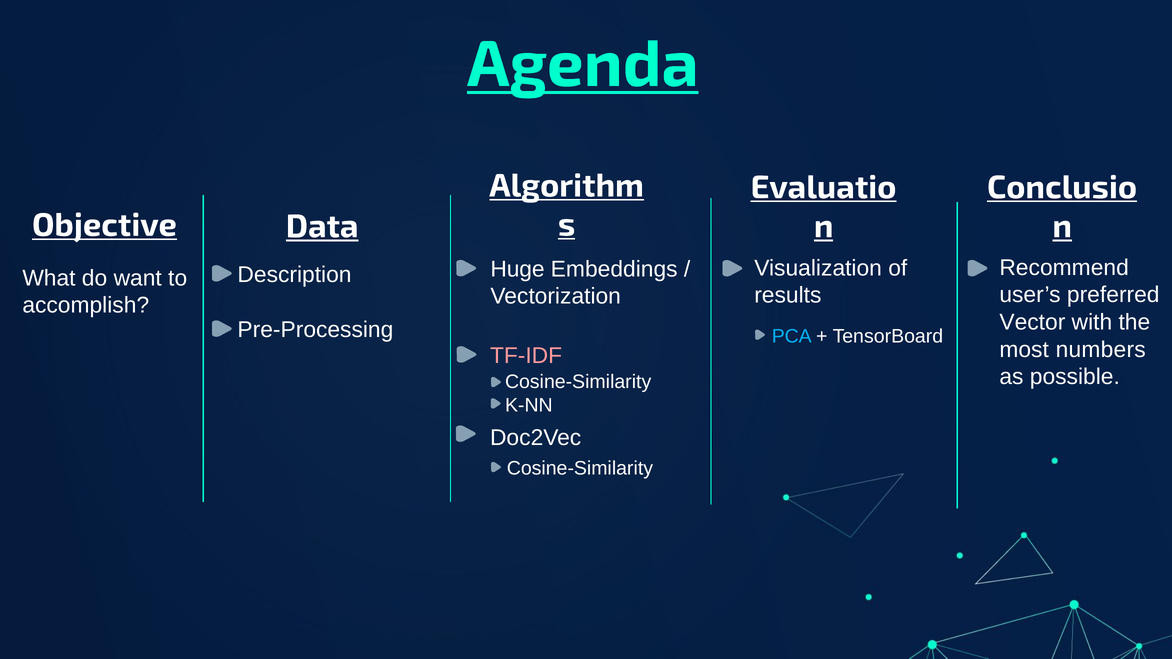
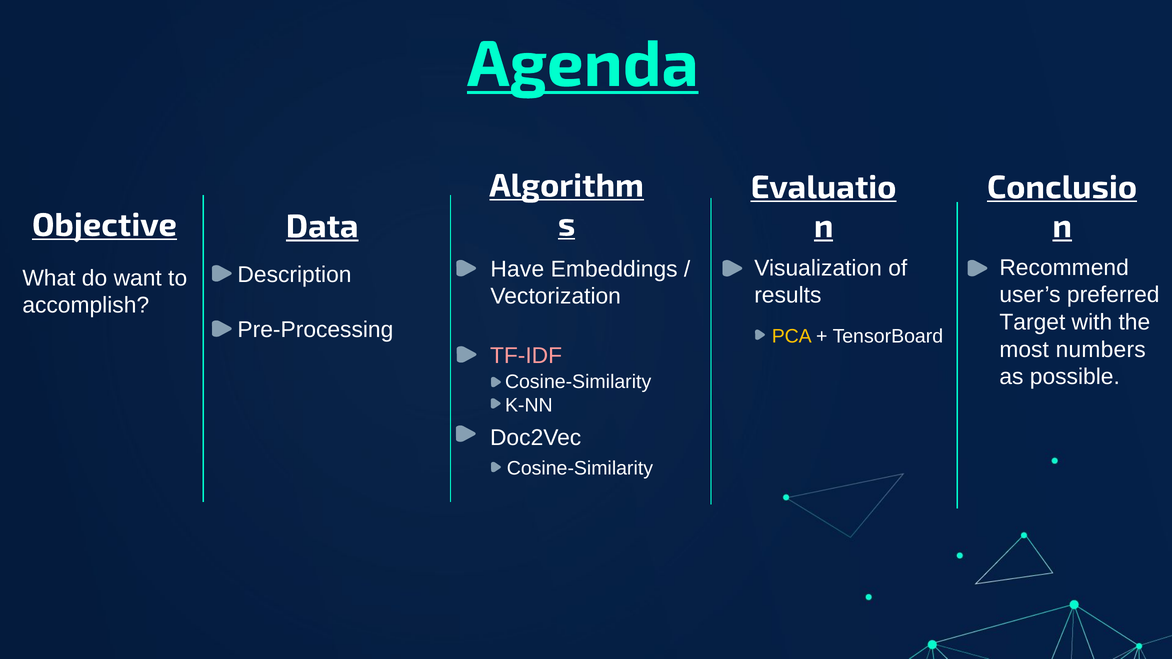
Huge: Huge -> Have
Vector: Vector -> Target
PCA colour: light blue -> yellow
